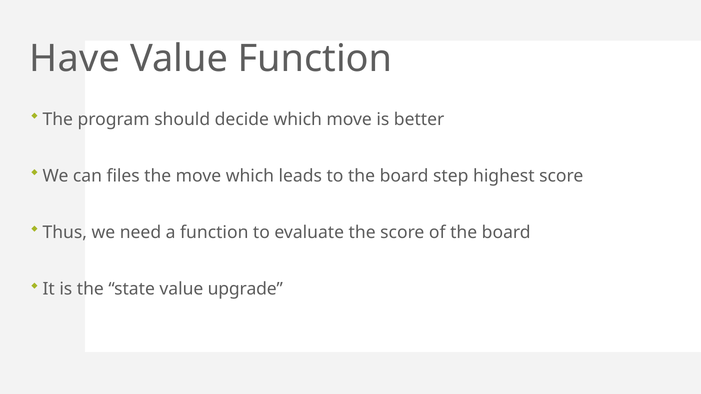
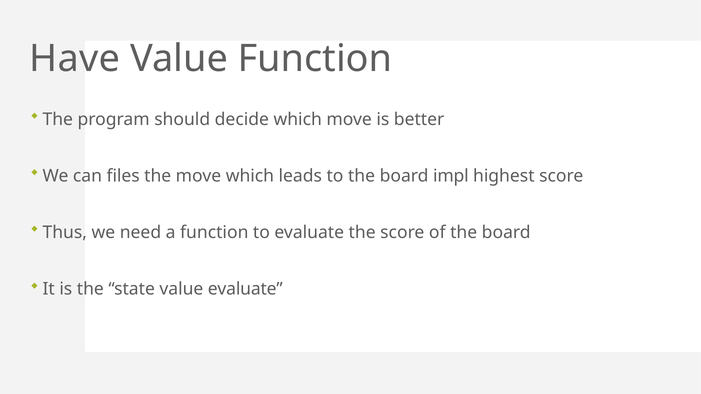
step: step -> impl
value upgrade: upgrade -> evaluate
